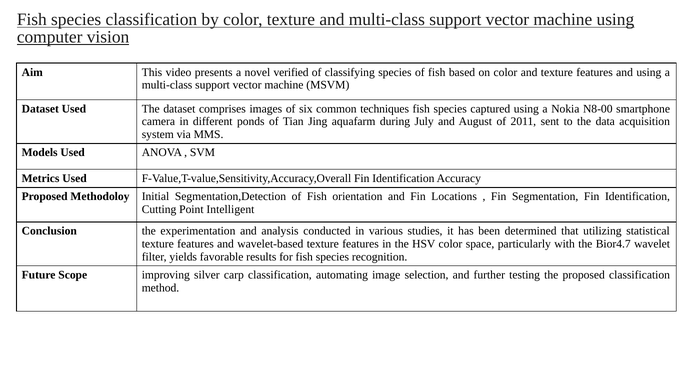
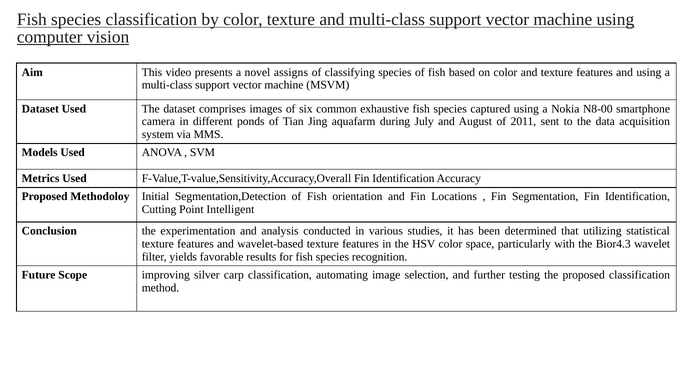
verified: verified -> assigns
techniques: techniques -> exhaustive
Bior4.7: Bior4.7 -> Bior4.3
